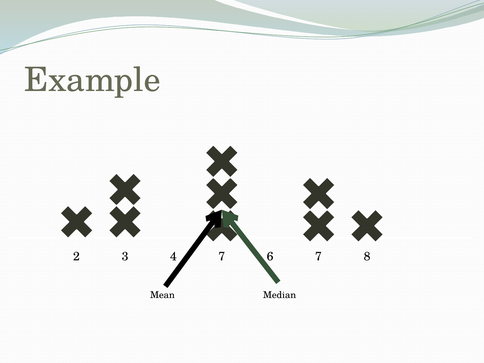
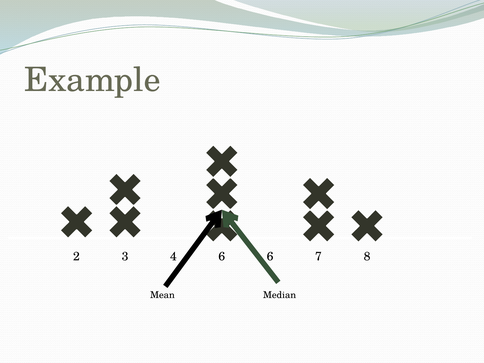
7 at (222, 257): 7 -> 6
